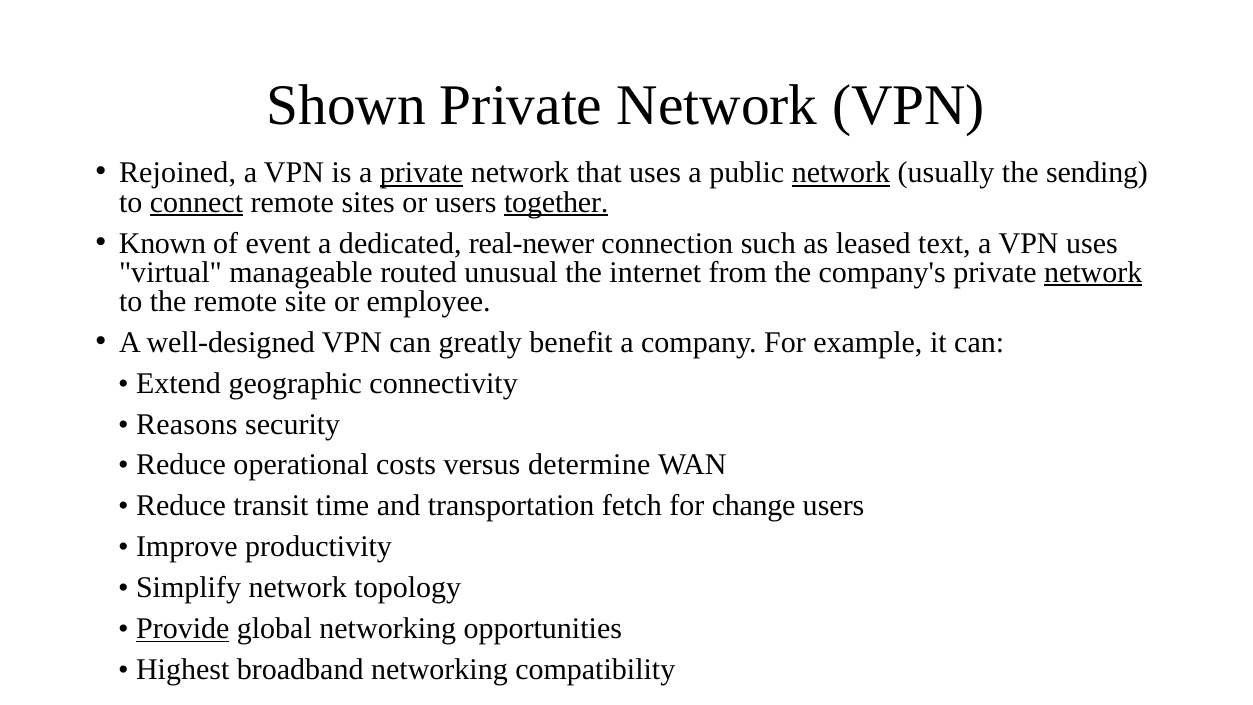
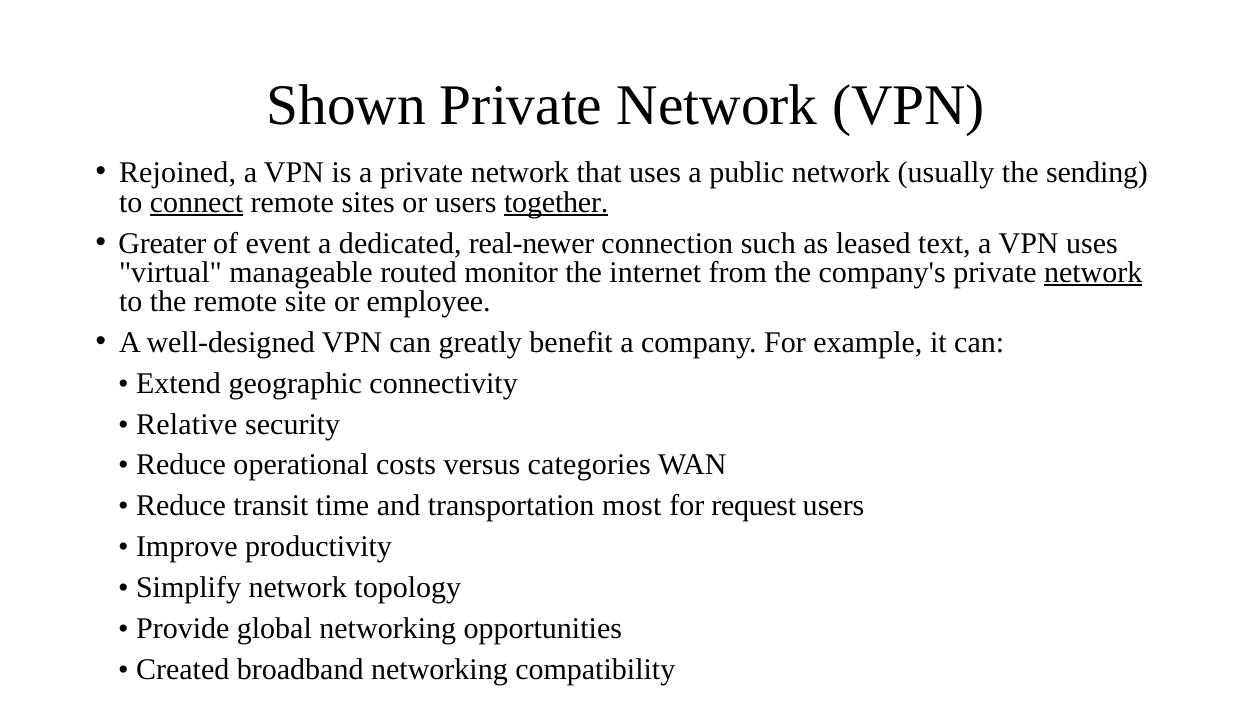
private at (422, 173) underline: present -> none
network at (841, 173) underline: present -> none
Known: Known -> Greater
unusual: unusual -> monitor
Reasons: Reasons -> Relative
determine: determine -> categories
fetch: fetch -> most
change: change -> request
Provide underline: present -> none
Highest: Highest -> Created
